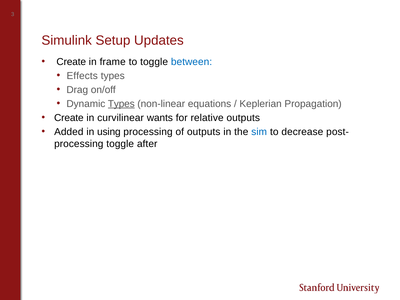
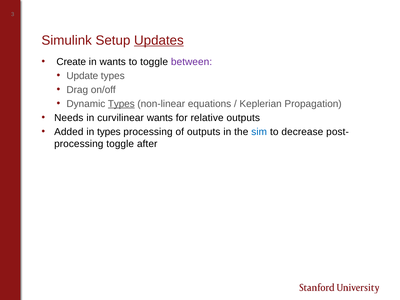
Updates underline: none -> present
in frame: frame -> wants
between colour: blue -> purple
Effects: Effects -> Update
Create at (69, 118): Create -> Needs
in using: using -> types
